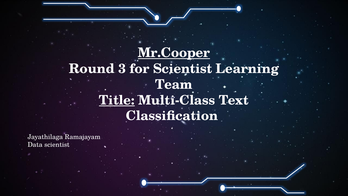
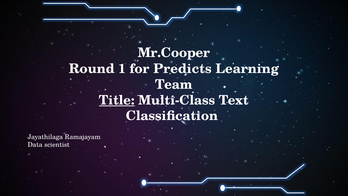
Mr.Cooper underline: present -> none
3: 3 -> 1
for Scientist: Scientist -> Predicts
